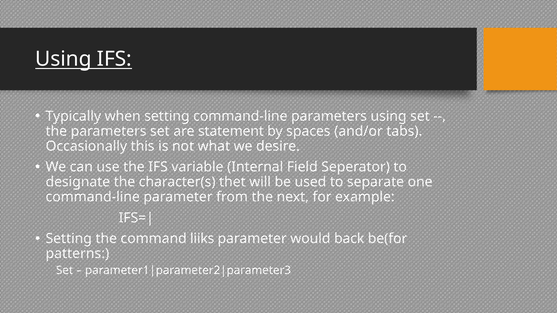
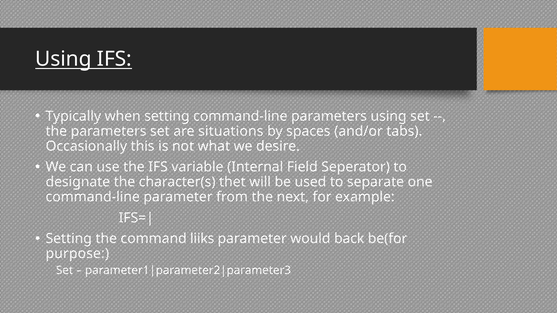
statement: statement -> situations
patterns: patterns -> purpose
